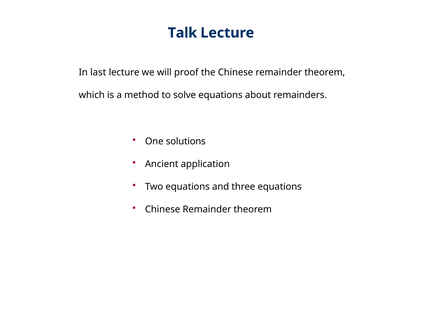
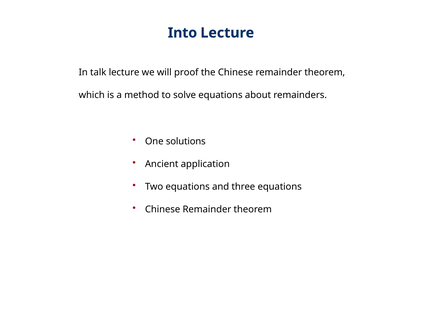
Talk: Talk -> Into
last: last -> talk
